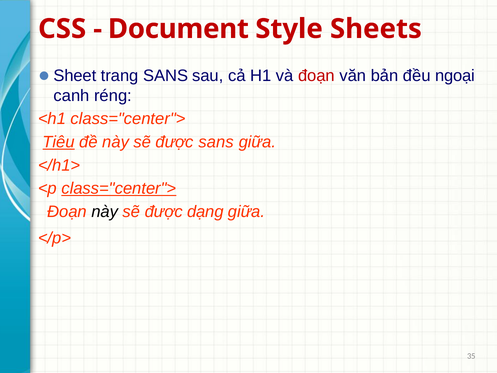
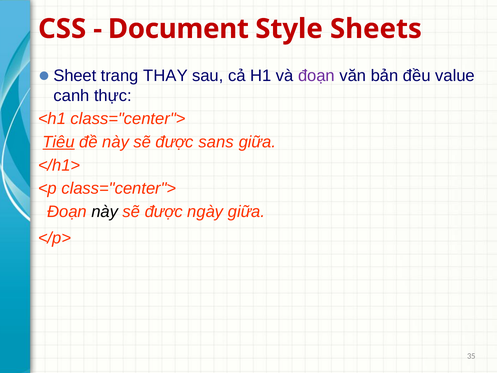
trang SANS: SANS -> THAY
đoạn at (316, 76) colour: red -> purple
ngoại: ngoại -> value
réng: réng -> thực
class="center"> at (119, 188) underline: present -> none
dạng: dạng -> ngày
